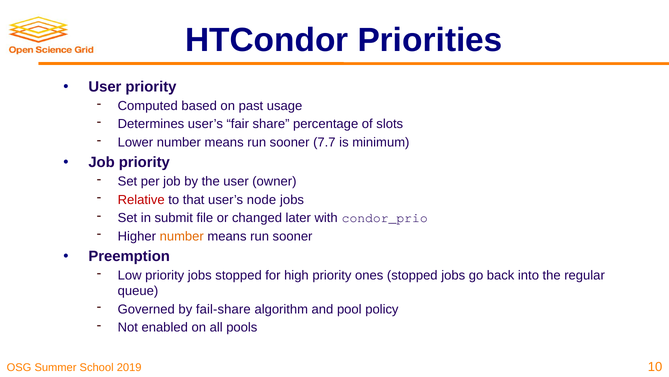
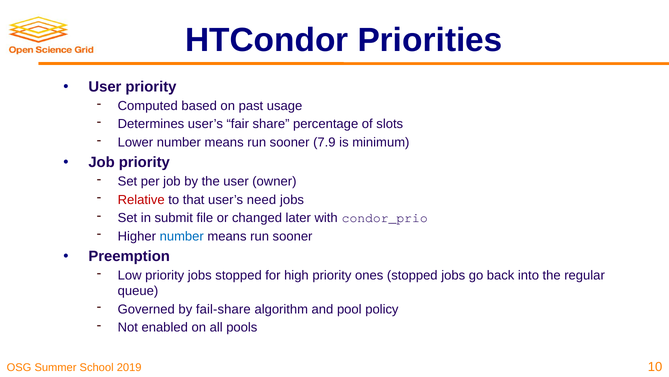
7.7: 7.7 -> 7.9
node: node -> need
number at (182, 236) colour: orange -> blue
